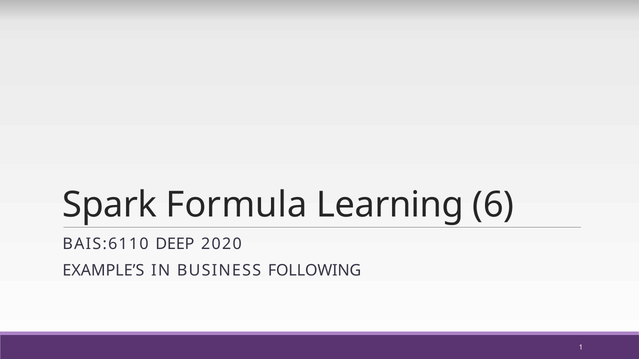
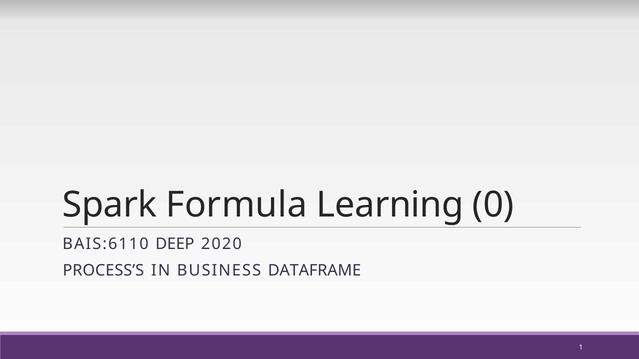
6: 6 -> 0
EXAMPLE’S: EXAMPLE’S -> PROCESS’S
FOLLOWING: FOLLOWING -> DATAFRAME
